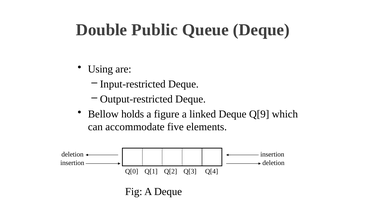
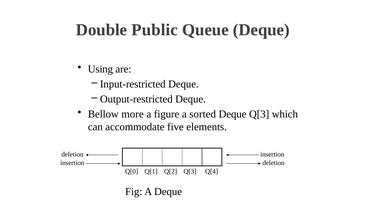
holds: holds -> more
linked: linked -> sorted
Deque Q[9: Q[9 -> Q[3
